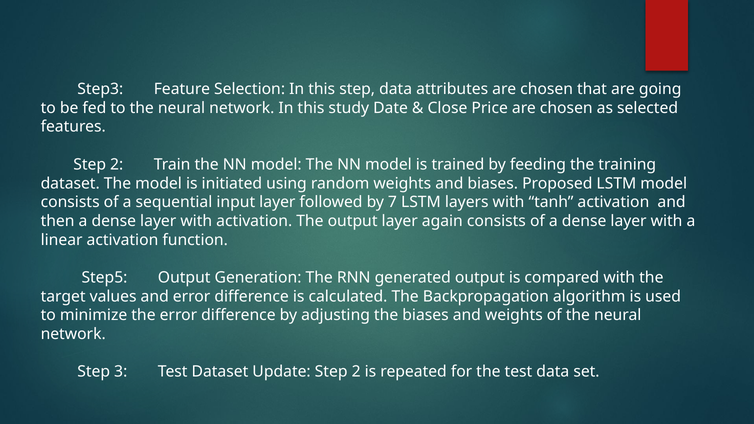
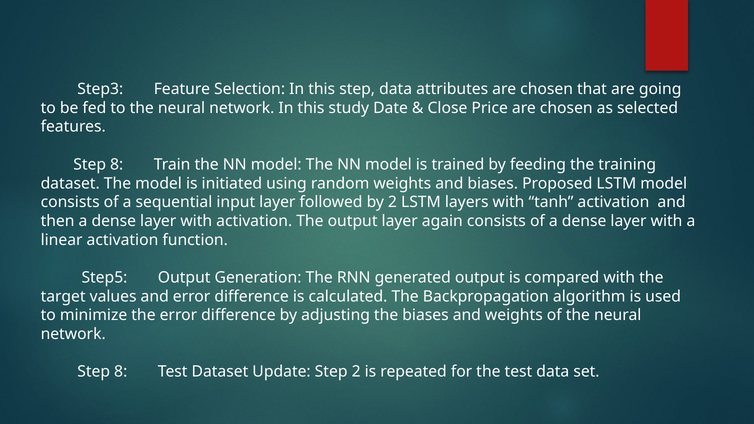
2 at (117, 165): 2 -> 8
by 7: 7 -> 2
3 at (121, 372): 3 -> 8
